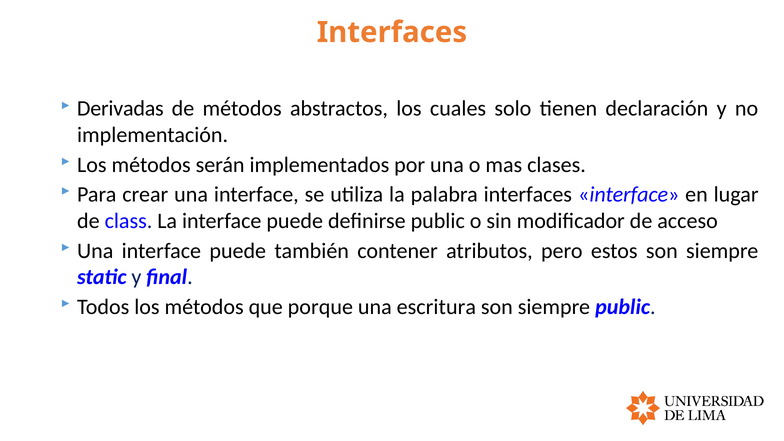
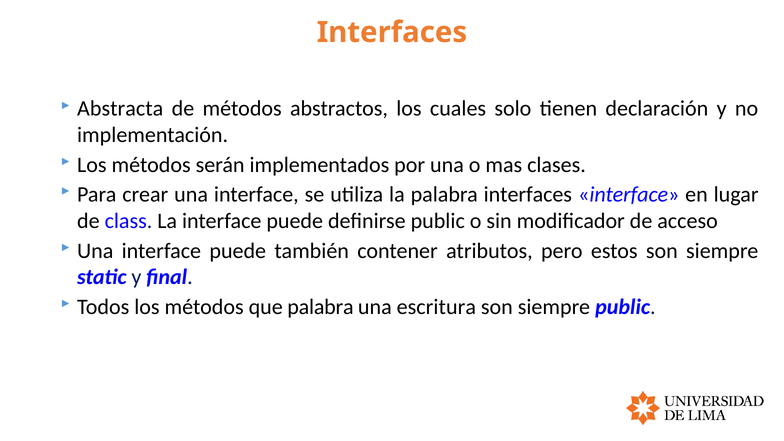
Derivadas: Derivadas -> Abstracta
que porque: porque -> palabra
